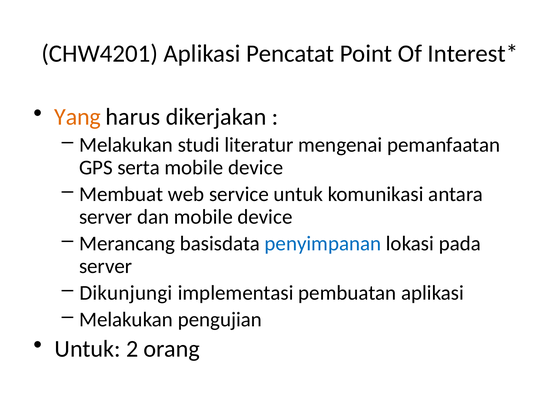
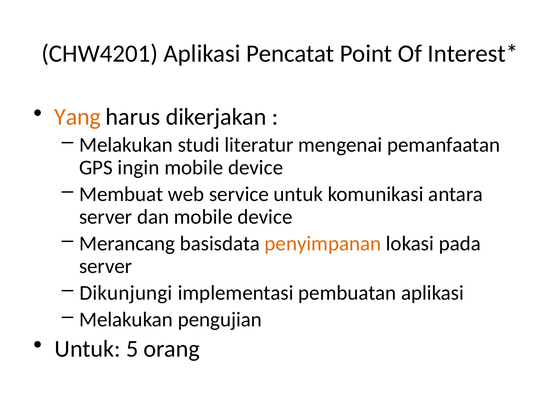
serta: serta -> ingin
penyimpanan colour: blue -> orange
2: 2 -> 5
